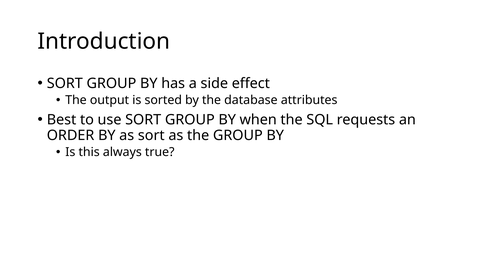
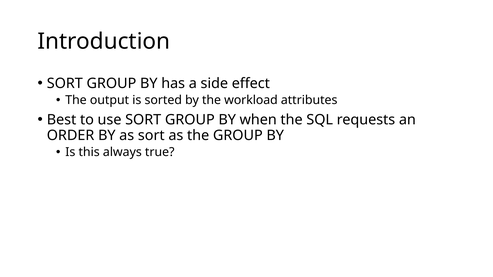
database: database -> workload
